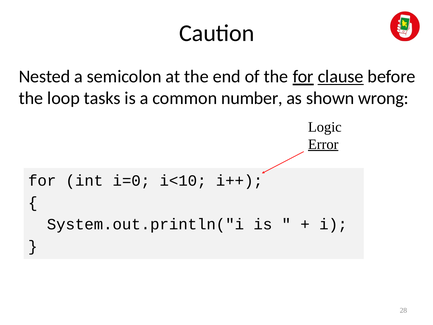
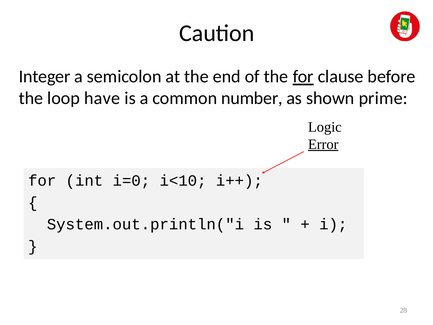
Nested: Nested -> Integer
clause underline: present -> none
tasks: tasks -> have
wrong: wrong -> prime
